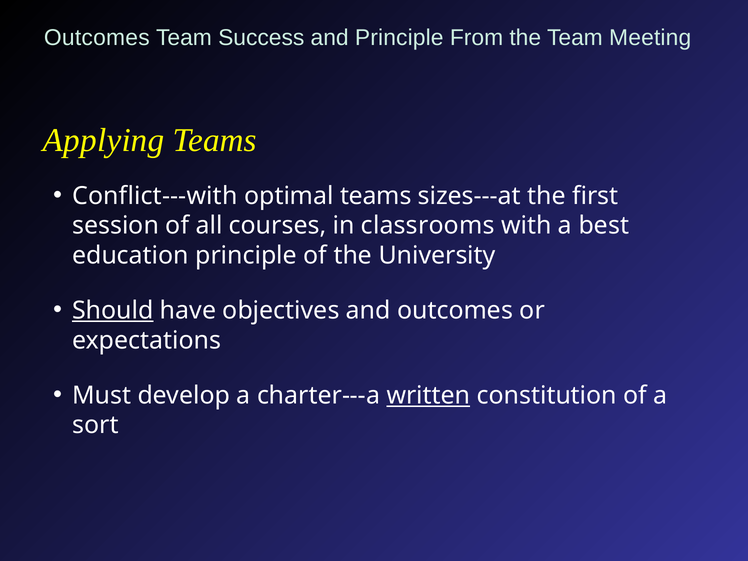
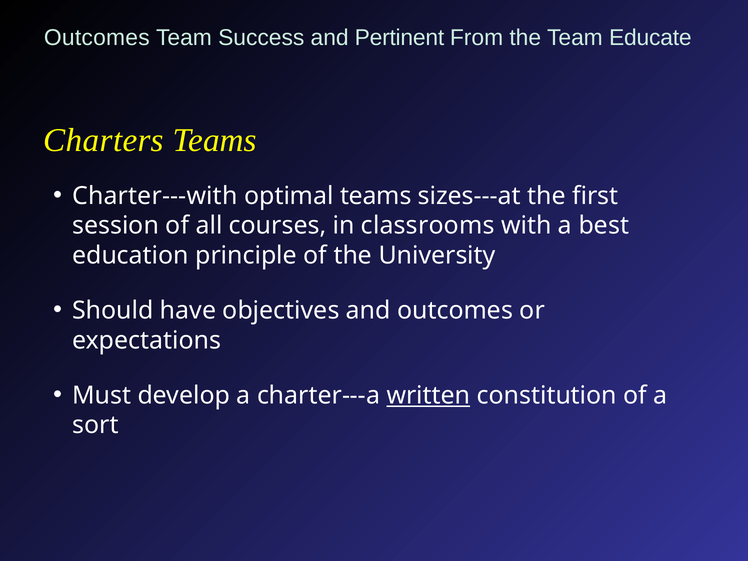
and Principle: Principle -> Pertinent
Meeting: Meeting -> Educate
Applying: Applying -> Charters
Conflict---with: Conflict---with -> Charter---with
Should underline: present -> none
